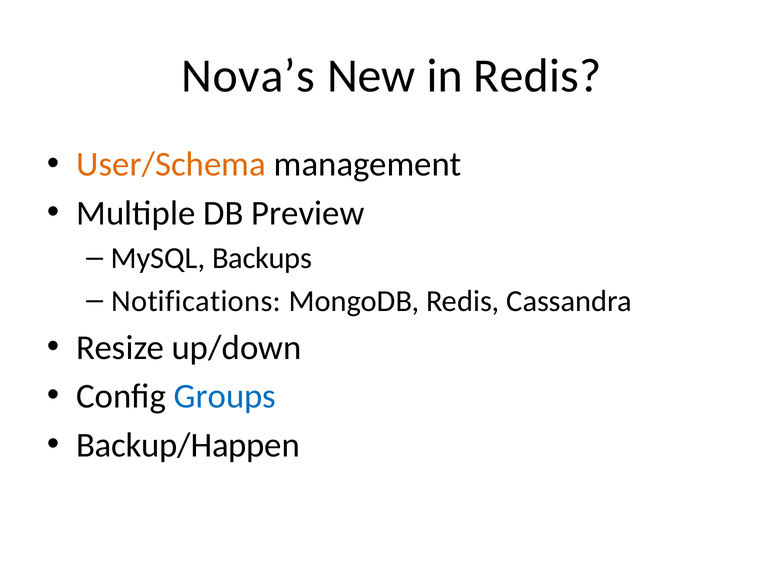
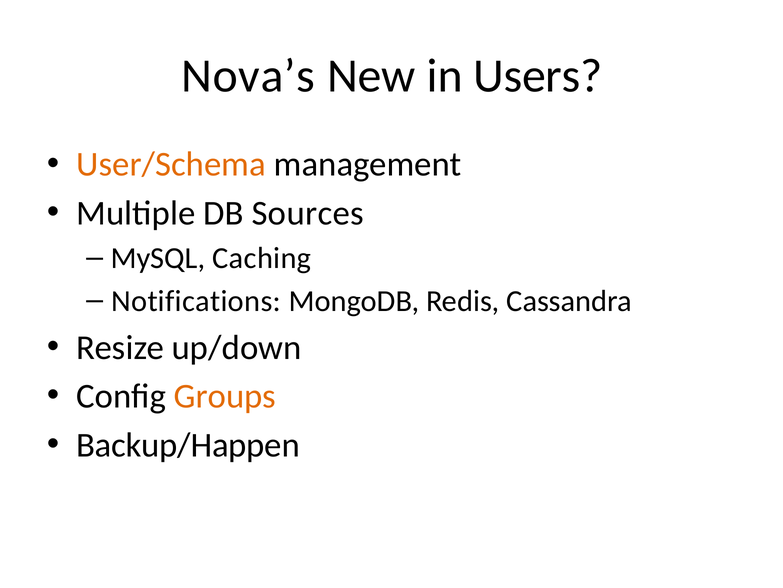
in Redis: Redis -> Users
Preview: Preview -> Sources
Backups: Backups -> Caching
Groups colour: blue -> orange
